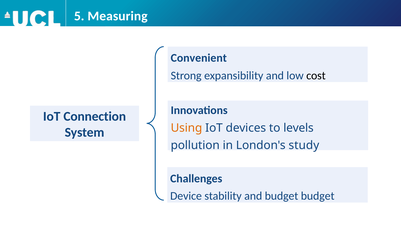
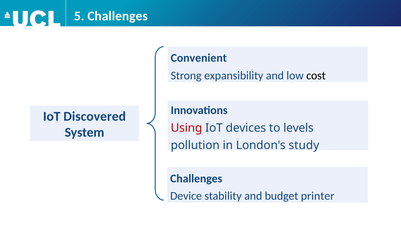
5 Measuring: Measuring -> Challenges
Connection: Connection -> Discovered
Using colour: orange -> red
budget budget: budget -> printer
